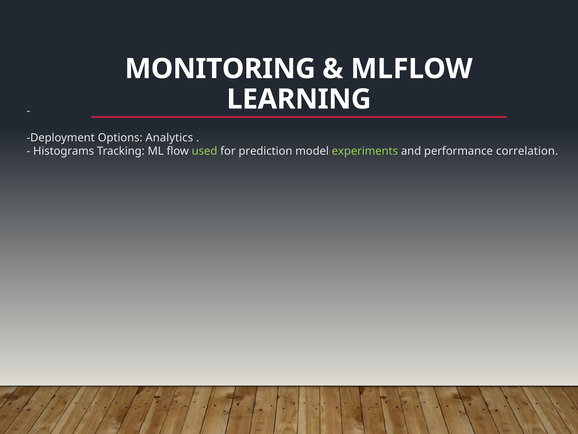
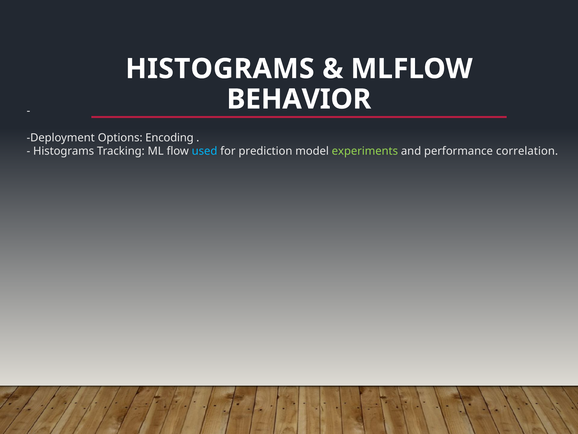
MONITORING at (220, 69): MONITORING -> HISTOGRAMS
LEARNING: LEARNING -> BEHAVIOR
Analytics: Analytics -> Encoding
used colour: light green -> light blue
